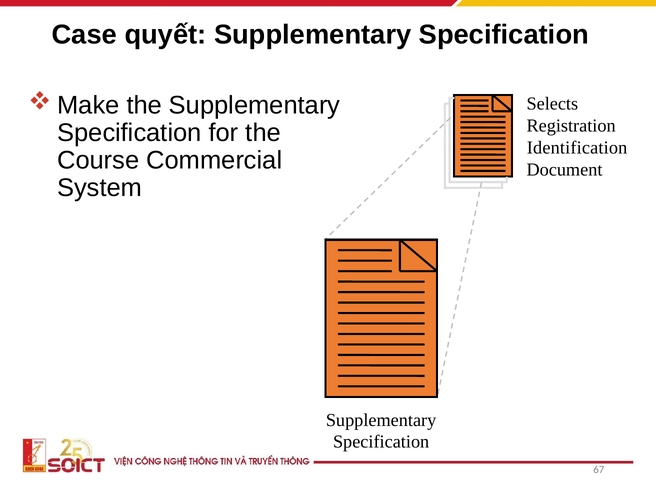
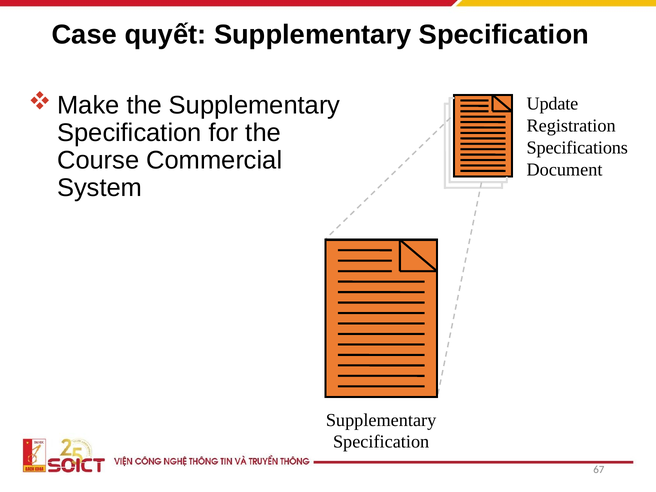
Selects: Selects -> Update
Identification: Identification -> Specifications
